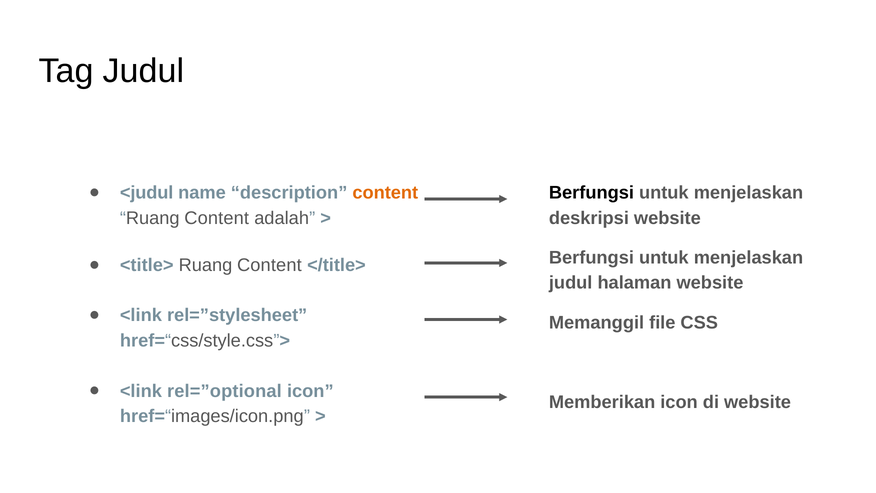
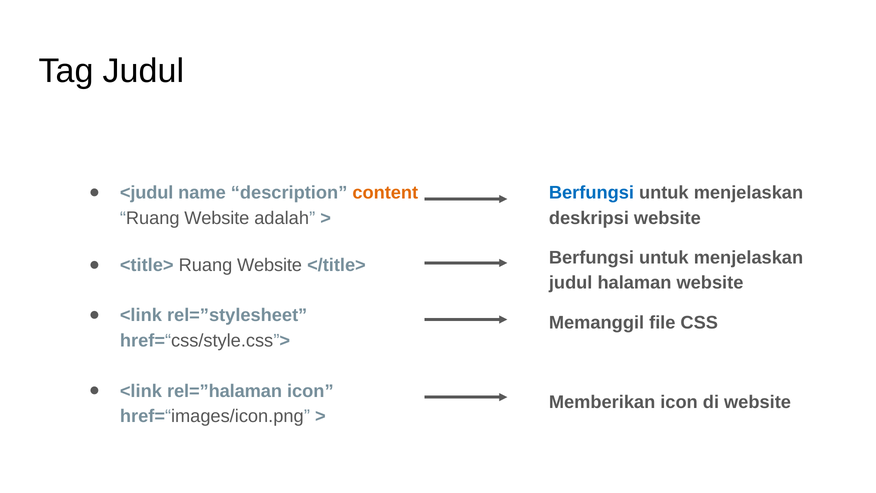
Berfungsi at (591, 193) colour: black -> blue
Content at (217, 218): Content -> Website
<title> Ruang Content: Content -> Website
rel=”optional: rel=”optional -> rel=”halaman
